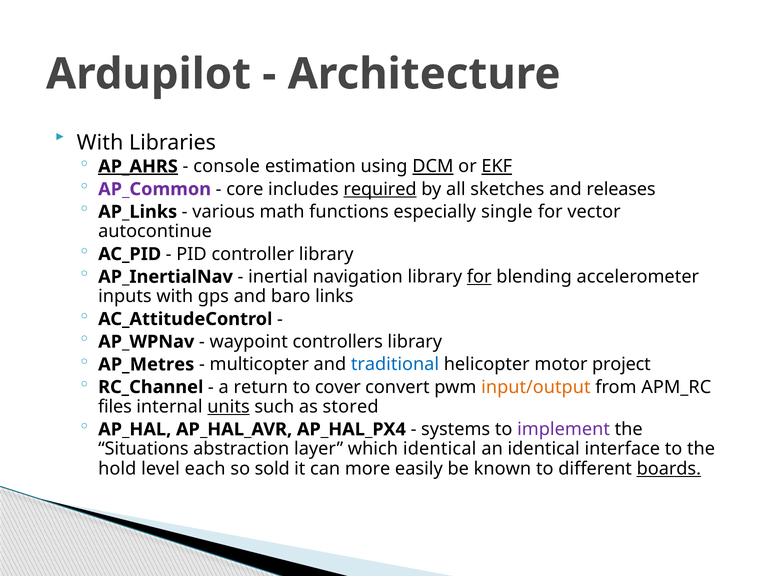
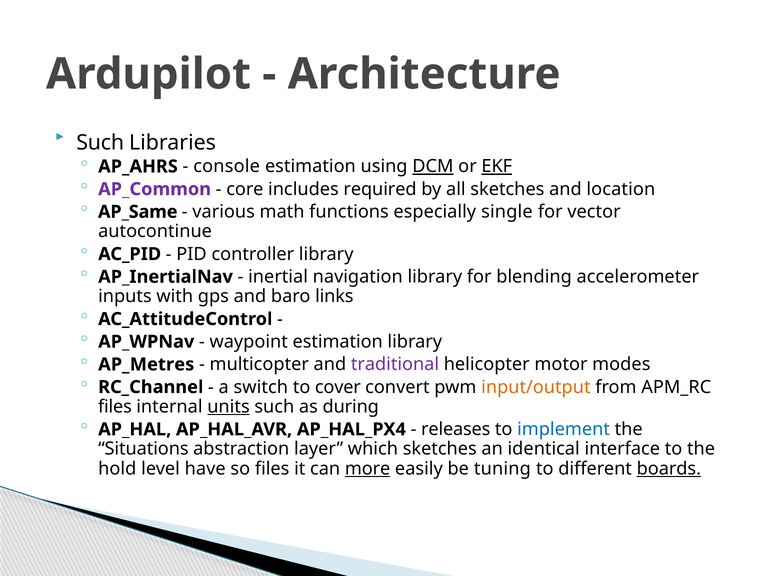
With at (100, 143): With -> Such
AP_AHRS underline: present -> none
required underline: present -> none
releases: releases -> location
AP_Links: AP_Links -> AP_Same
for at (479, 277) underline: present -> none
waypoint controllers: controllers -> estimation
traditional colour: blue -> purple
project: project -> modes
return: return -> switch
stored: stored -> during
systems: systems -> releases
implement colour: purple -> blue
which identical: identical -> sketches
each: each -> have
so sold: sold -> files
more underline: none -> present
known: known -> tuning
